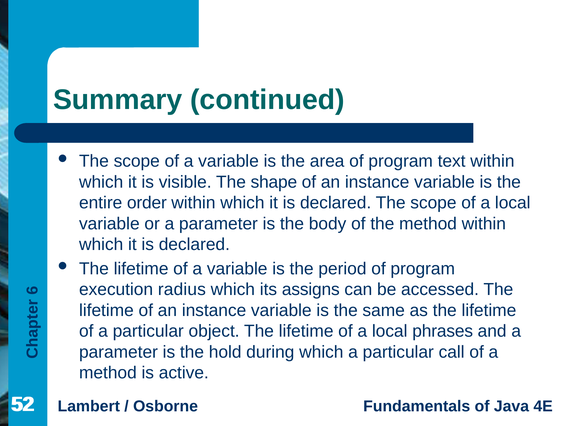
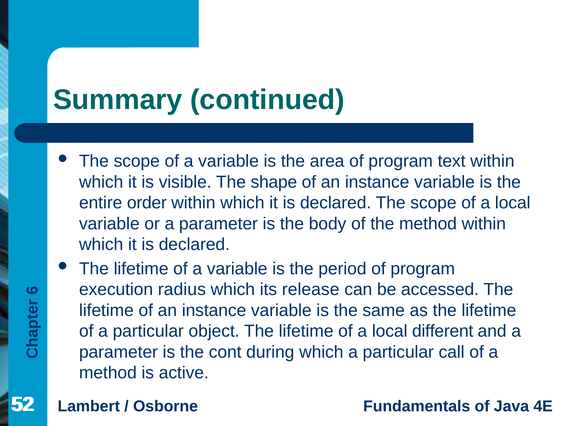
assigns: assigns -> release
phrases: phrases -> different
hold: hold -> cont
